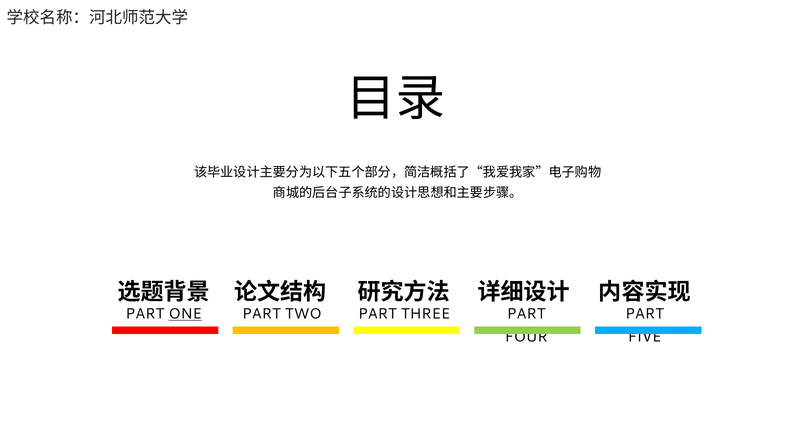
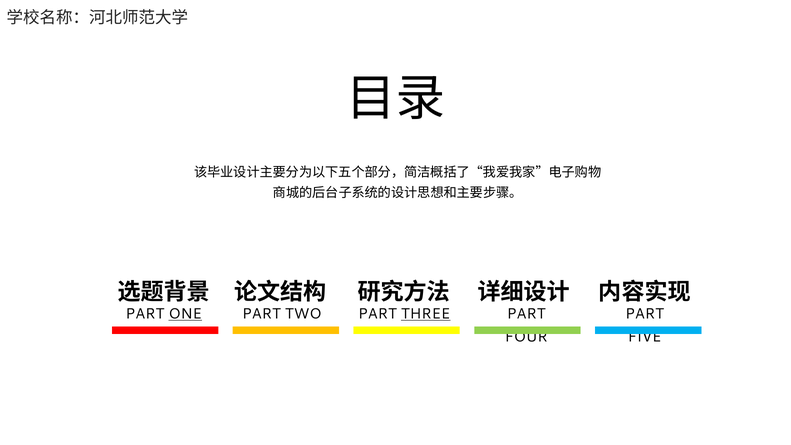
THREE underline: none -> present
